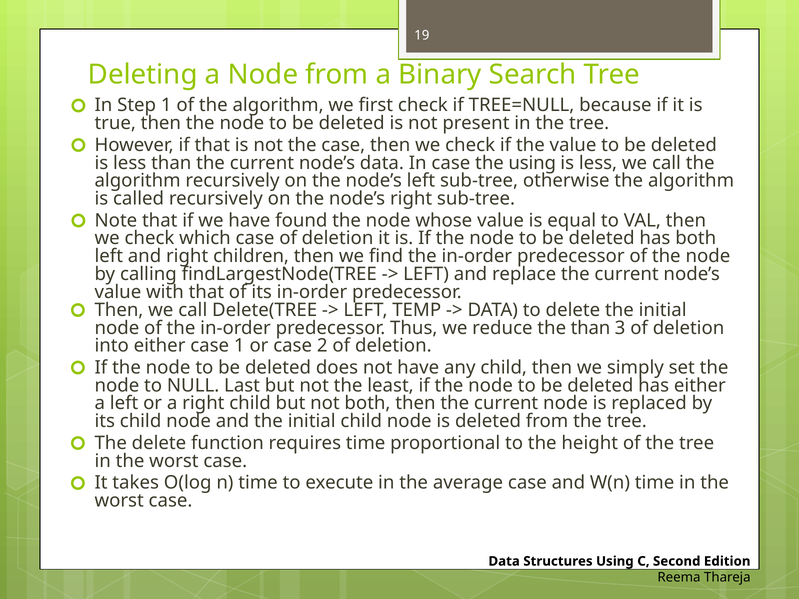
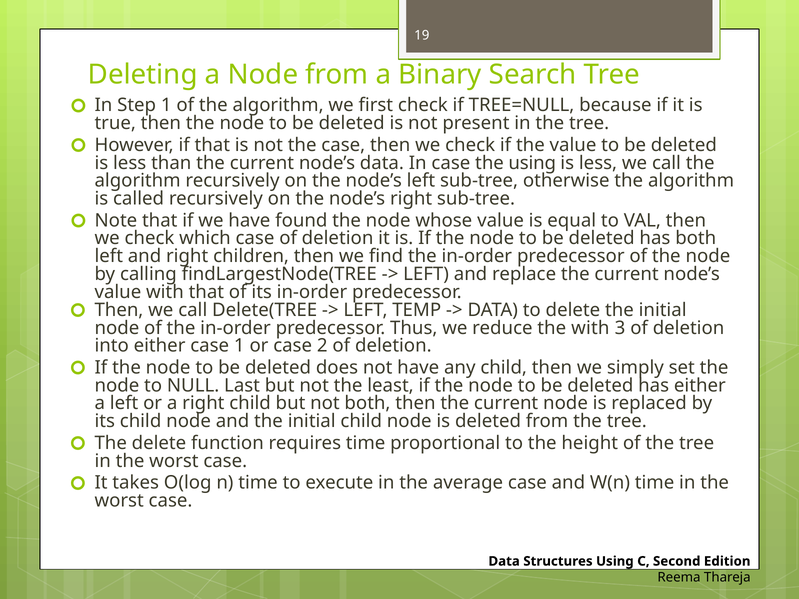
the than: than -> with
